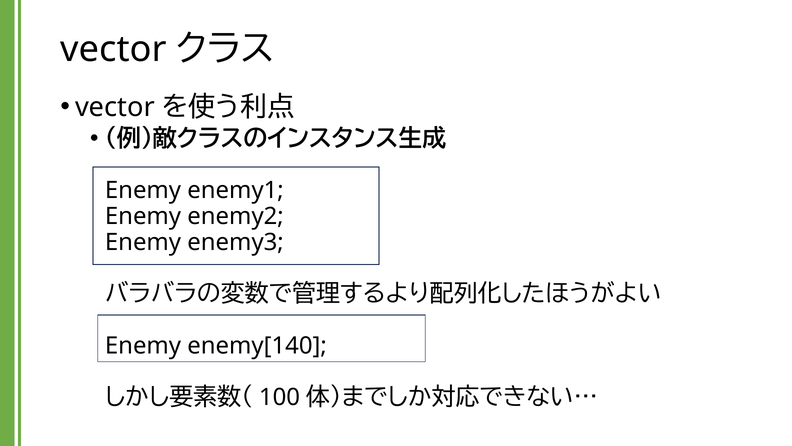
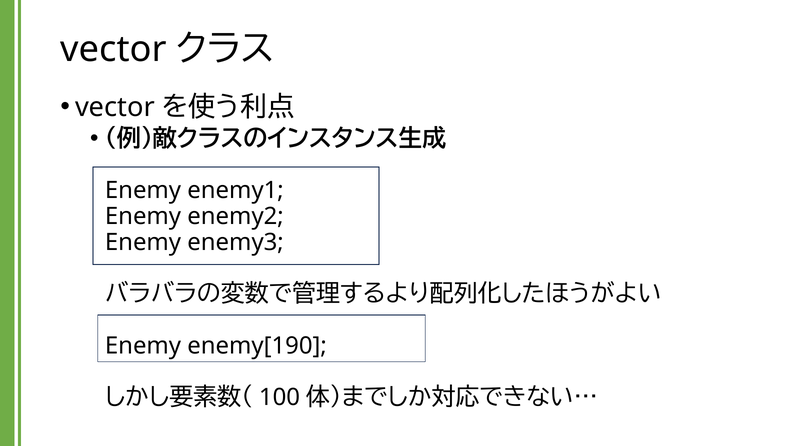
enemy[140: enemy[140 -> enemy[190
